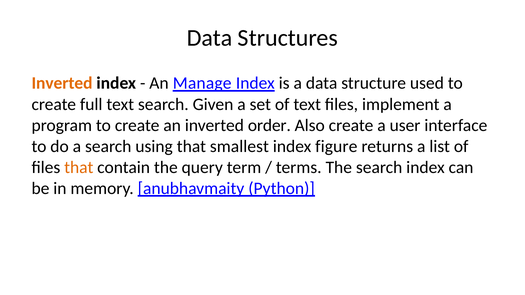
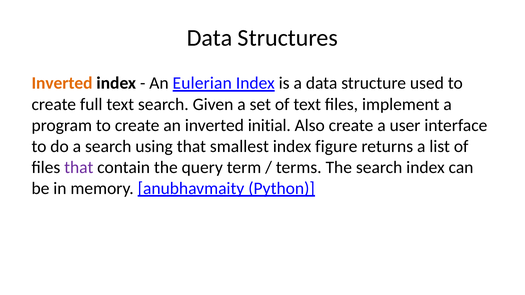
Manage: Manage -> Eulerian
order: order -> initial
that at (79, 168) colour: orange -> purple
